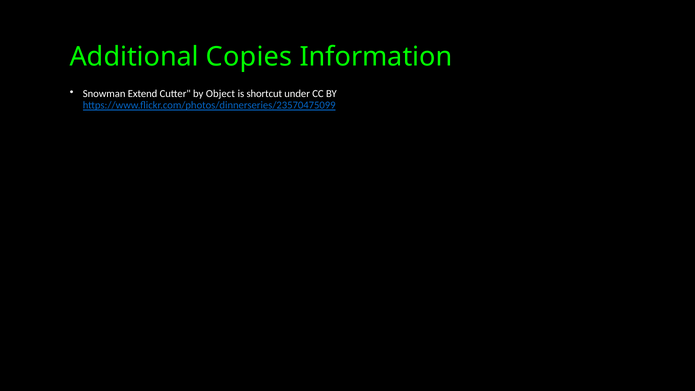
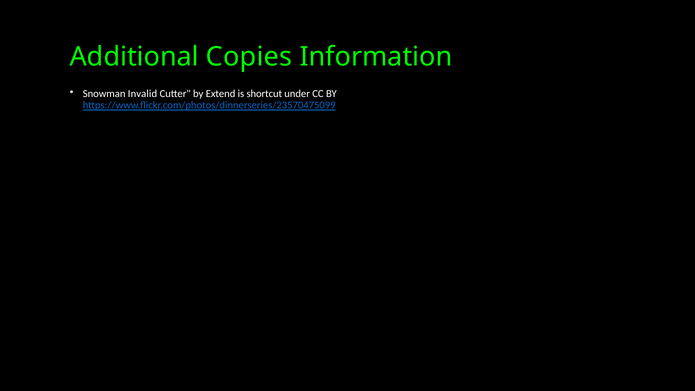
Extend: Extend -> Invalid
Object: Object -> Extend
